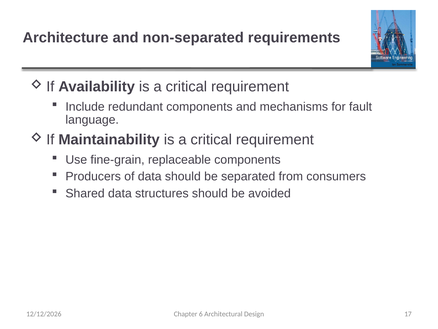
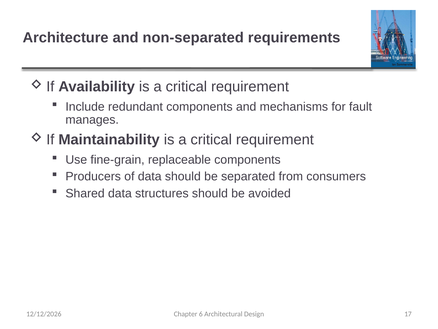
language: language -> manages
